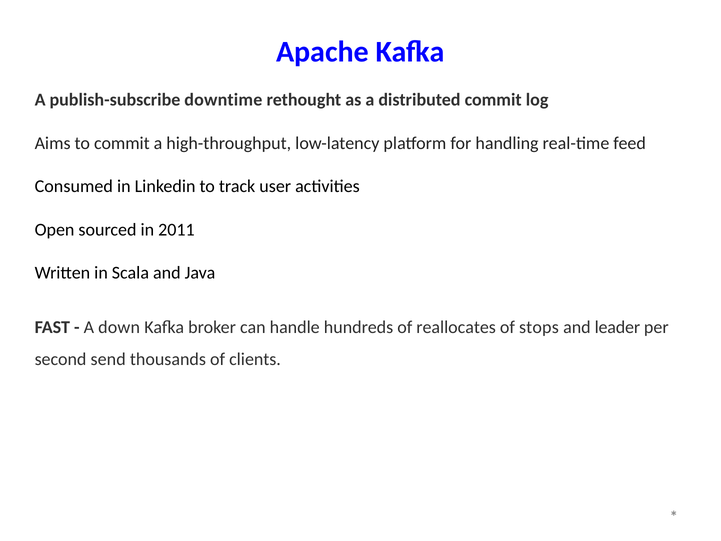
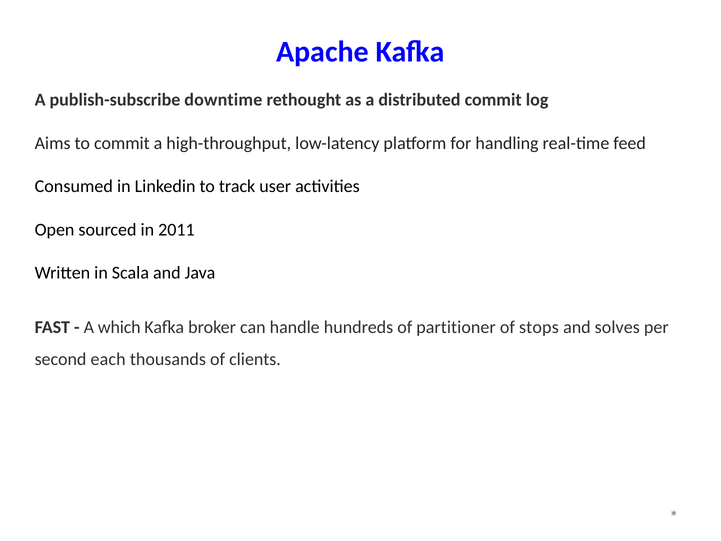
down: down -> which
reallocates: reallocates -> partitioner
leader: leader -> solves
send: send -> each
